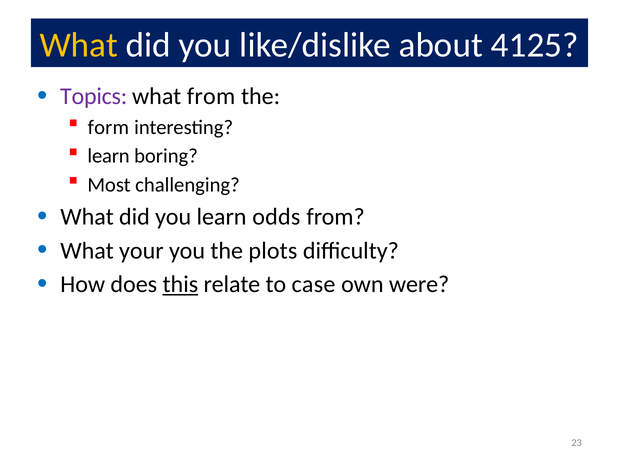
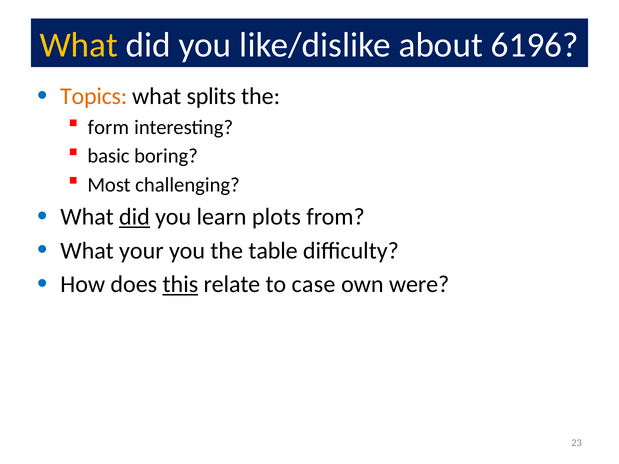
4125: 4125 -> 6196
Topics colour: purple -> orange
what from: from -> splits
learn at (109, 156): learn -> basic
did at (134, 217) underline: none -> present
odds: odds -> plots
plots: plots -> table
